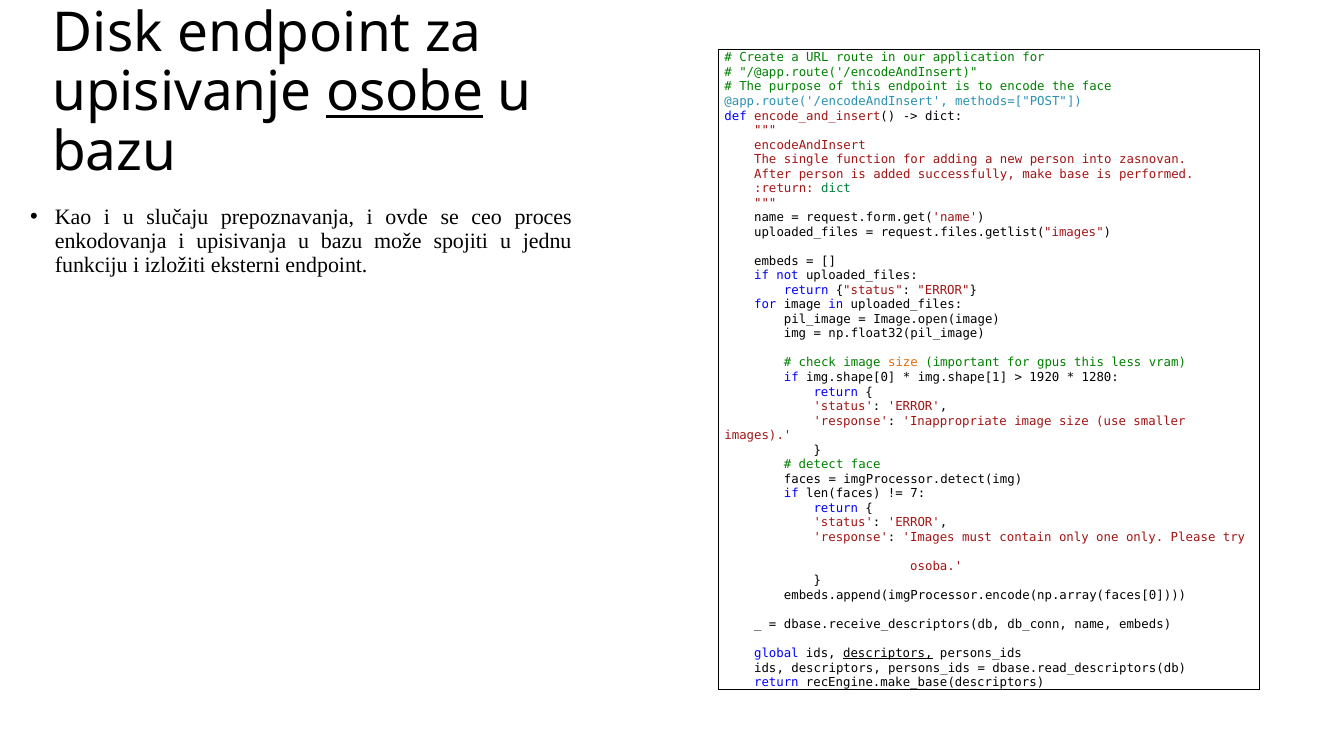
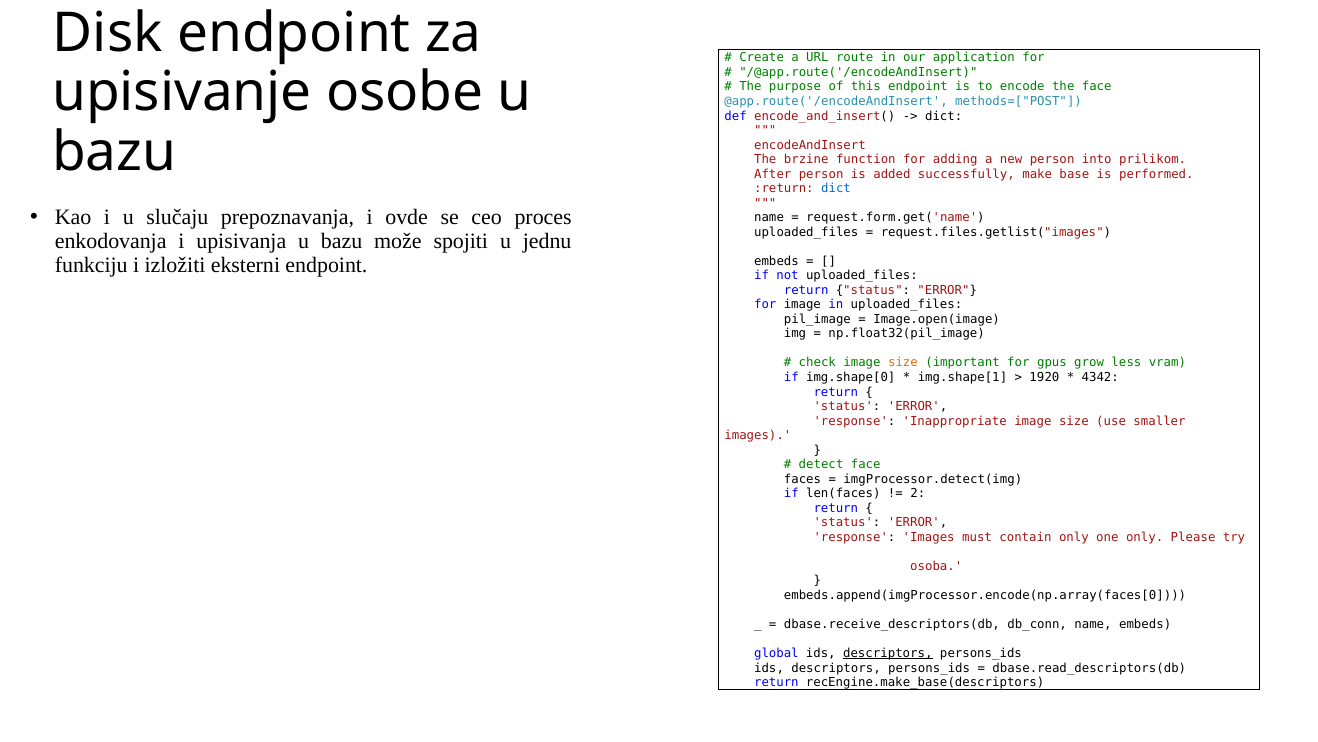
osobe underline: present -> none
single: single -> brzine
zasnovan: zasnovan -> prilikom
dict at (836, 188) colour: green -> blue
gpus this: this -> grow
1280: 1280 -> 4342
7: 7 -> 2
